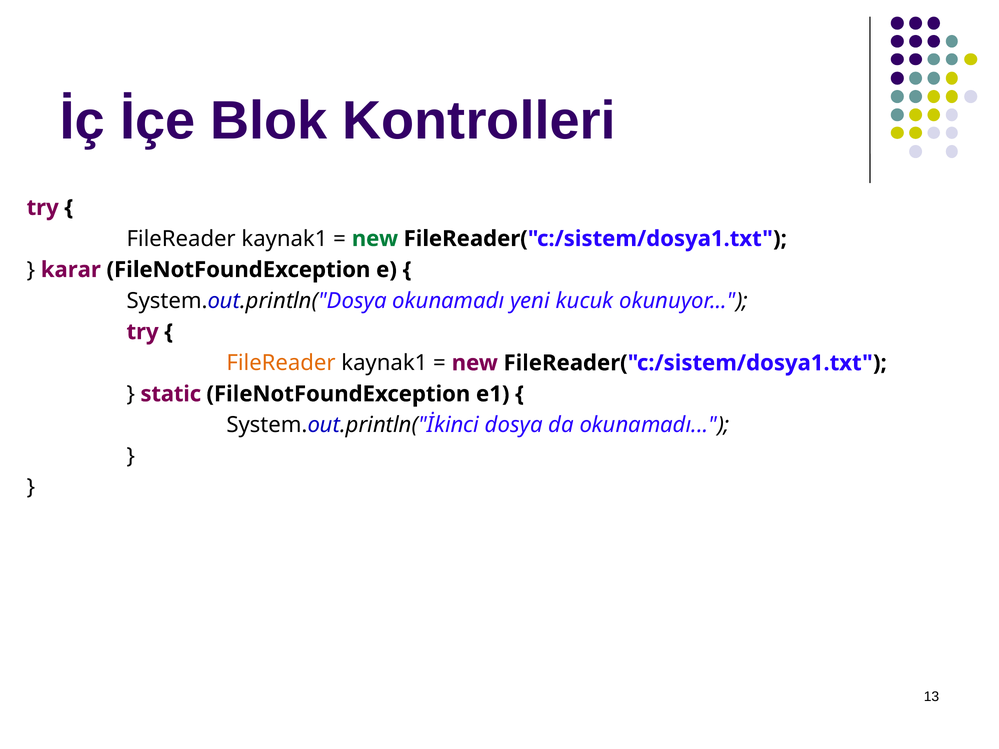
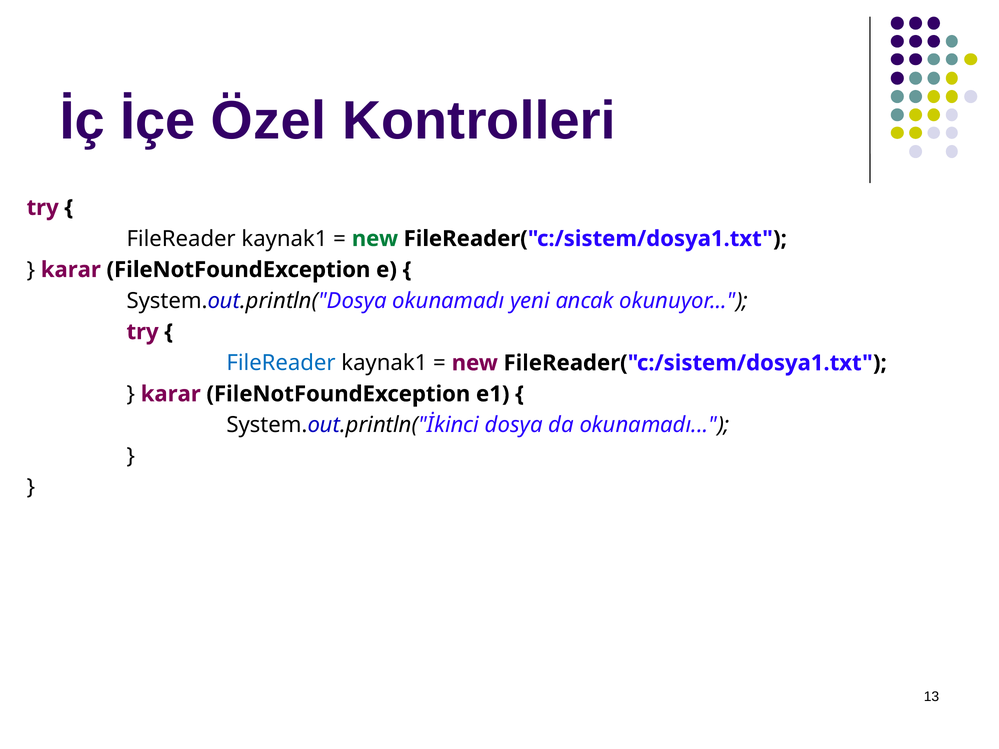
Blok: Blok -> Özel
kucuk: kucuk -> ancak
FileReader at (281, 363) colour: orange -> blue
static at (171, 394): static -> karar
